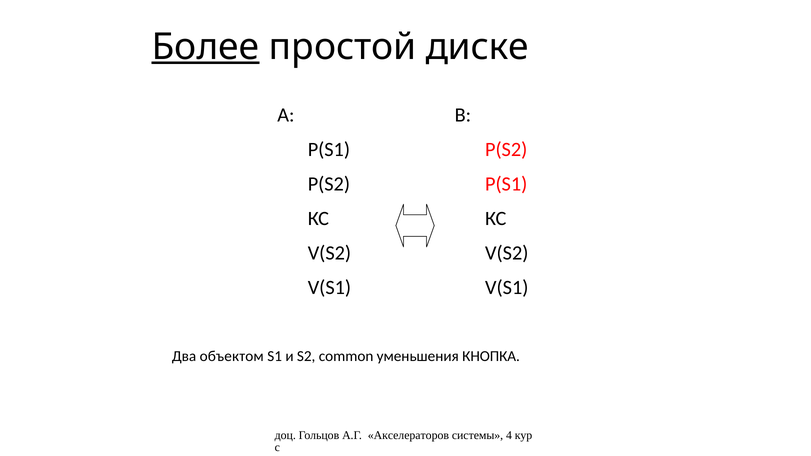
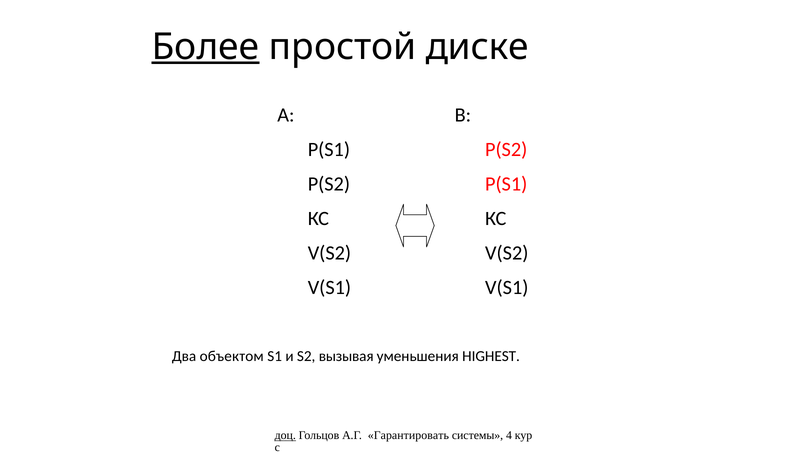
common: common -> вызывая
КНОПКА: КНОПКА -> HIGHEST
доц underline: none -> present
Акселераторов: Акселераторов -> Гарантировать
